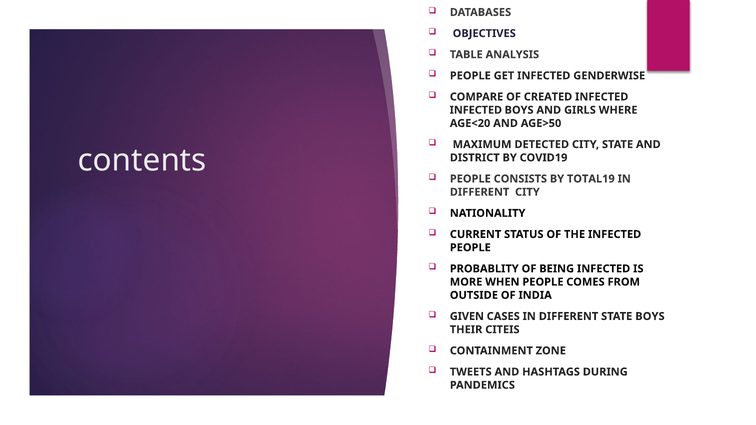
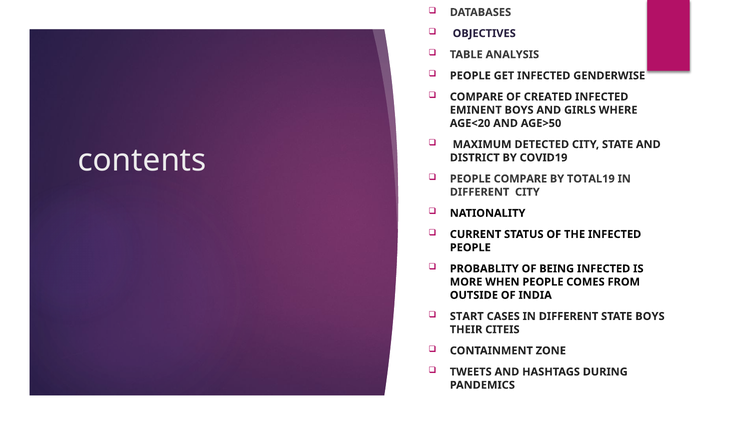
INFECTED at (476, 110): INFECTED -> EMINENT
PEOPLE CONSISTS: CONSISTS -> COMPARE
GIVEN: GIVEN -> START
